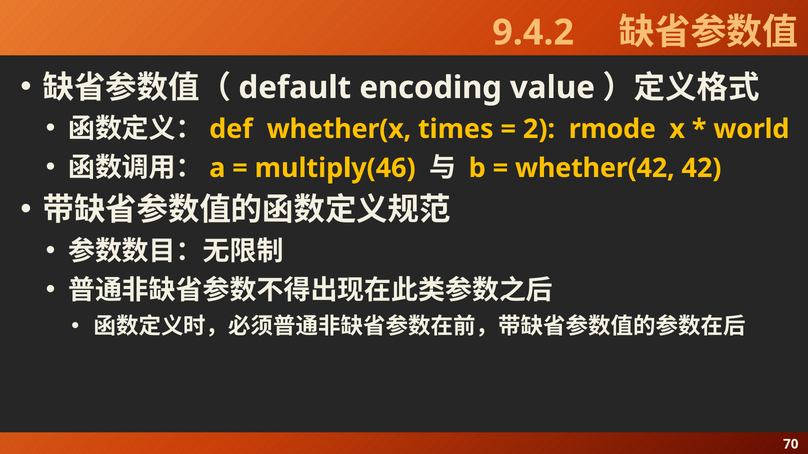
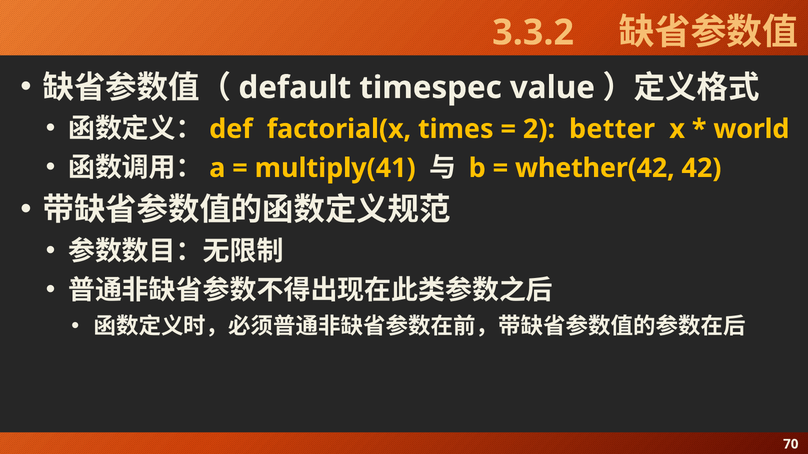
9.4.2: 9.4.2 -> 3.3.2
encoding: encoding -> timespec
whether(x: whether(x -> factorial(x
rmode: rmode -> better
multiply(46: multiply(46 -> multiply(41
